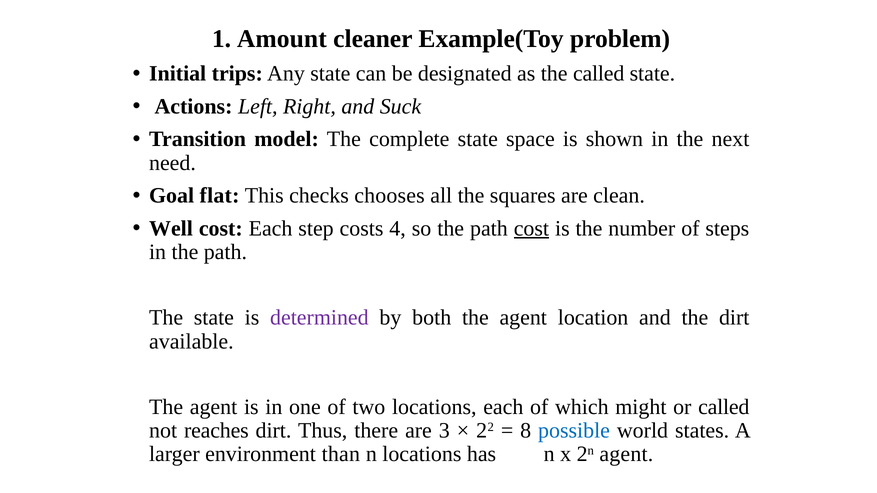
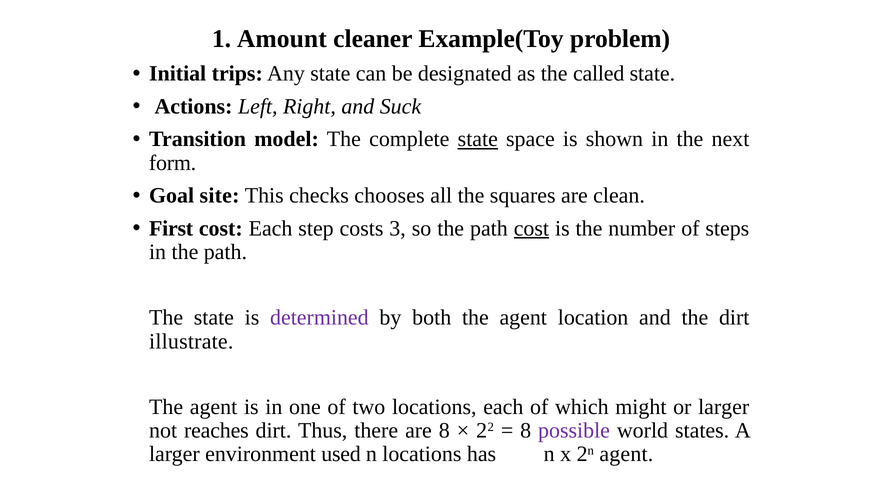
state at (478, 139) underline: none -> present
need: need -> form
flat: flat -> site
Well: Well -> First
4: 4 -> 3
available: available -> illustrate
or called: called -> larger
are 3: 3 -> 8
possible colour: blue -> purple
than: than -> used
